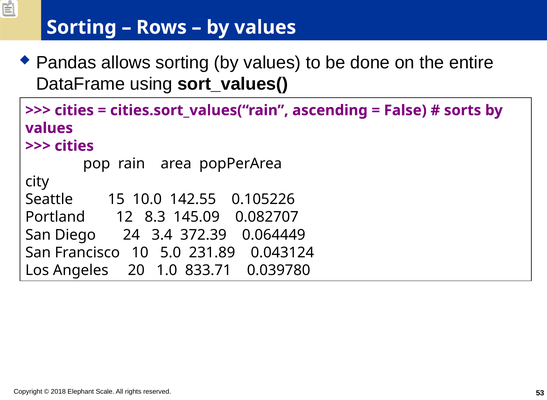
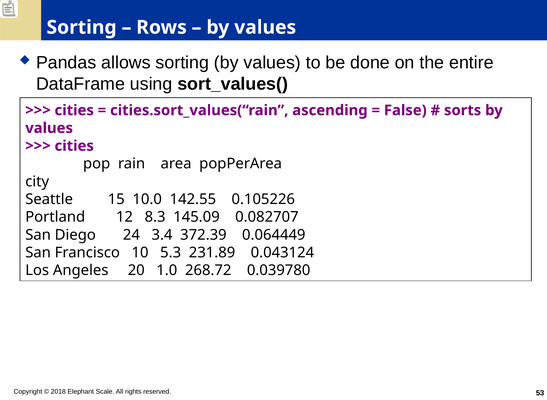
5.0: 5.0 -> 5.3
833.71: 833.71 -> 268.72
